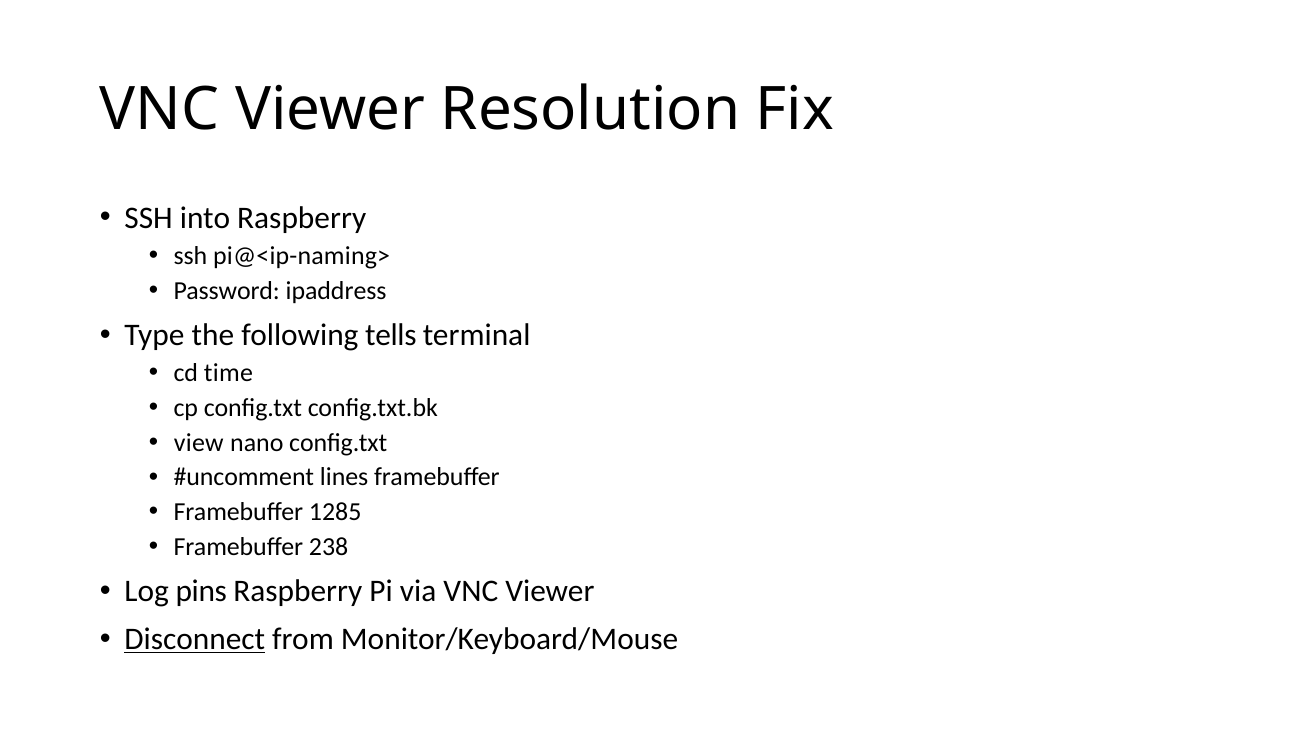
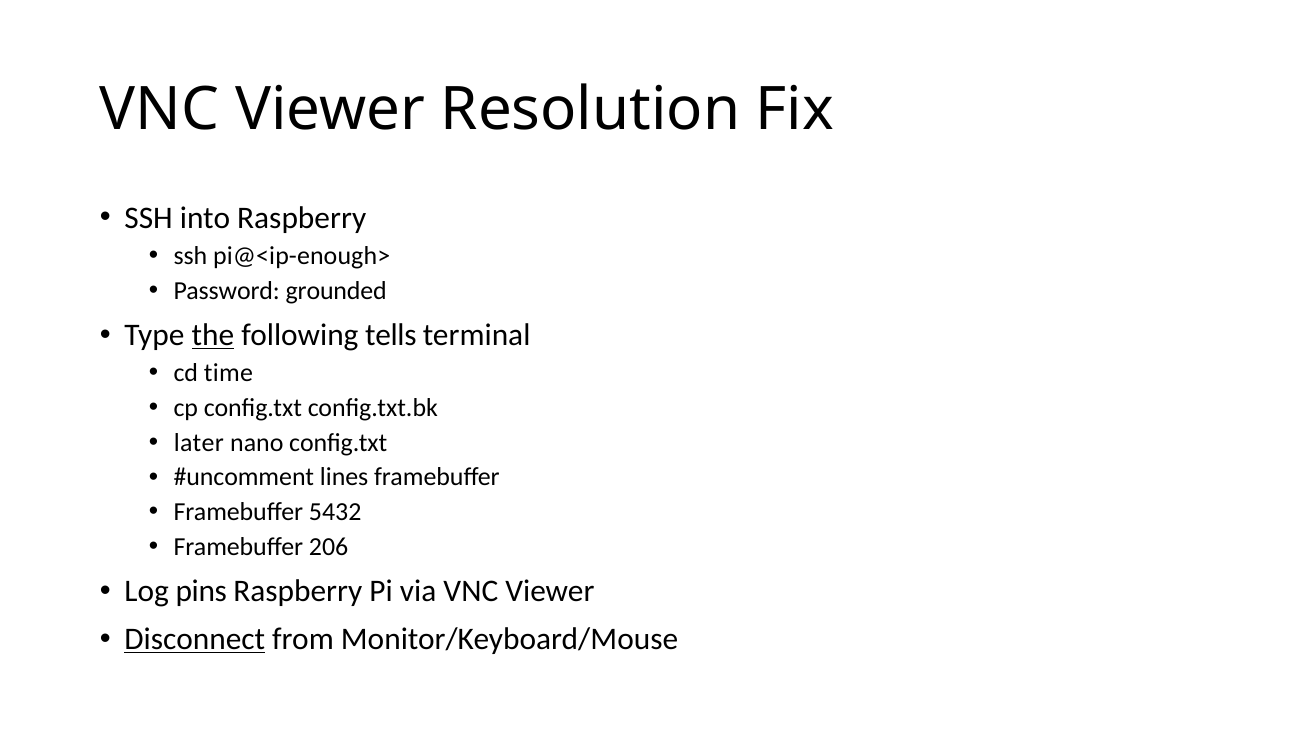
pi@<ip-naming>: pi@<ip-naming> -> pi@<ip-enough>
ipaddress: ipaddress -> grounded
the underline: none -> present
view: view -> later
1285: 1285 -> 5432
238: 238 -> 206
